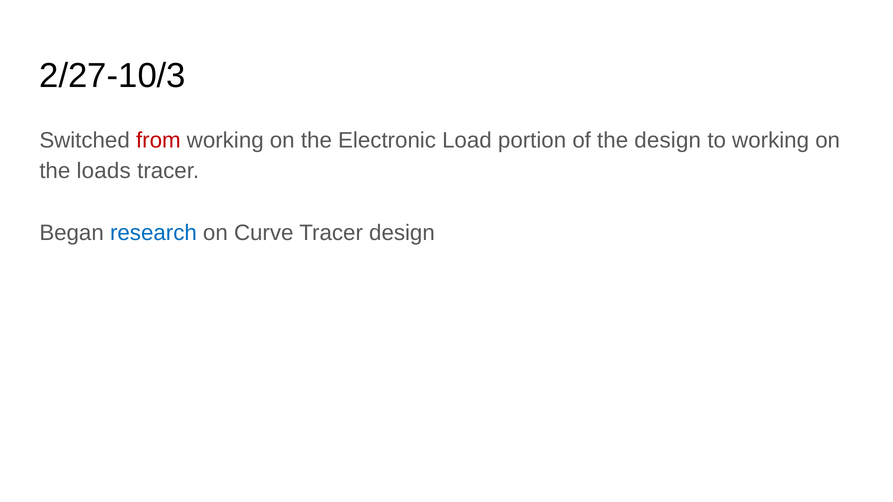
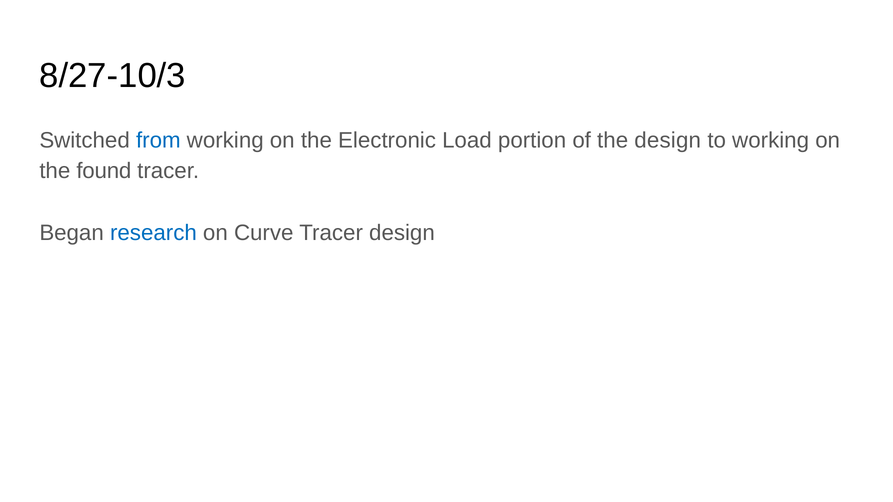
2/27-10/3: 2/27-10/3 -> 8/27-10/3
from colour: red -> blue
loads: loads -> found
